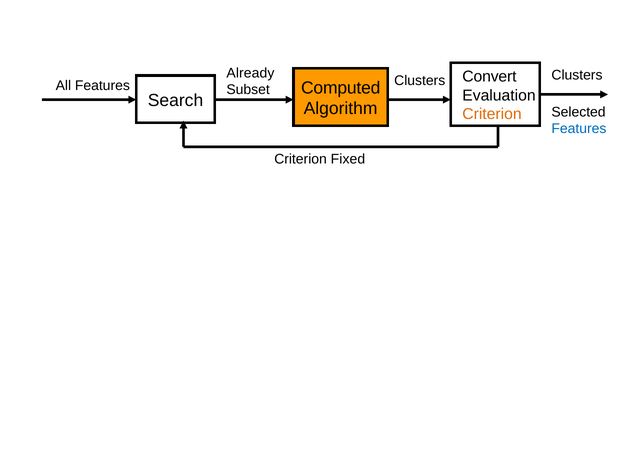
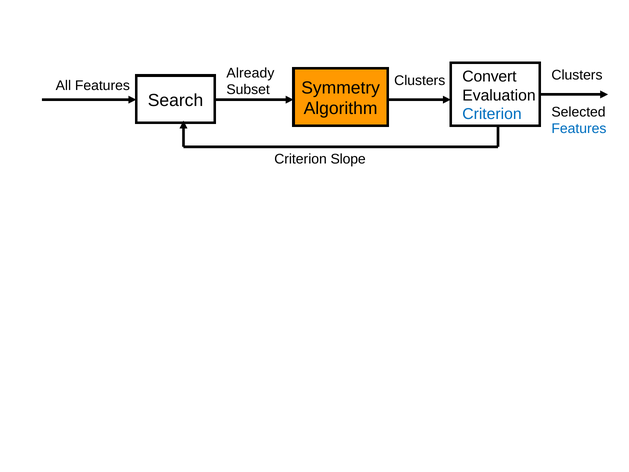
Computed: Computed -> Symmetry
Criterion at (492, 114) colour: orange -> blue
Fixed: Fixed -> Slope
